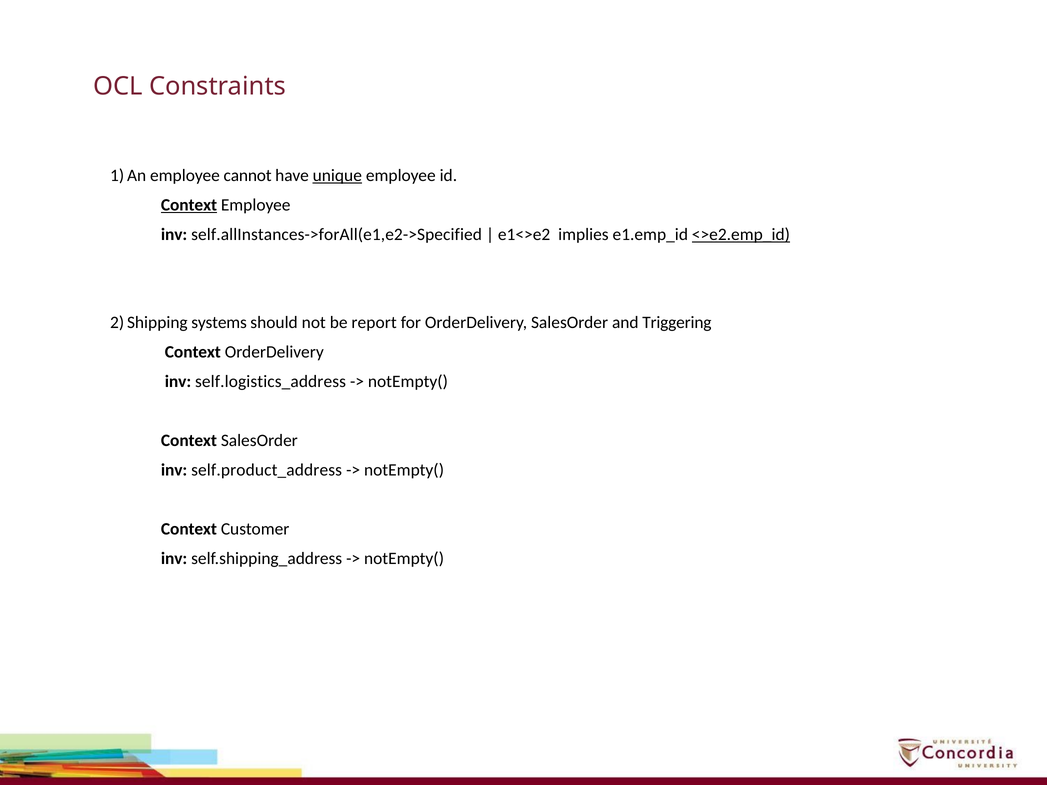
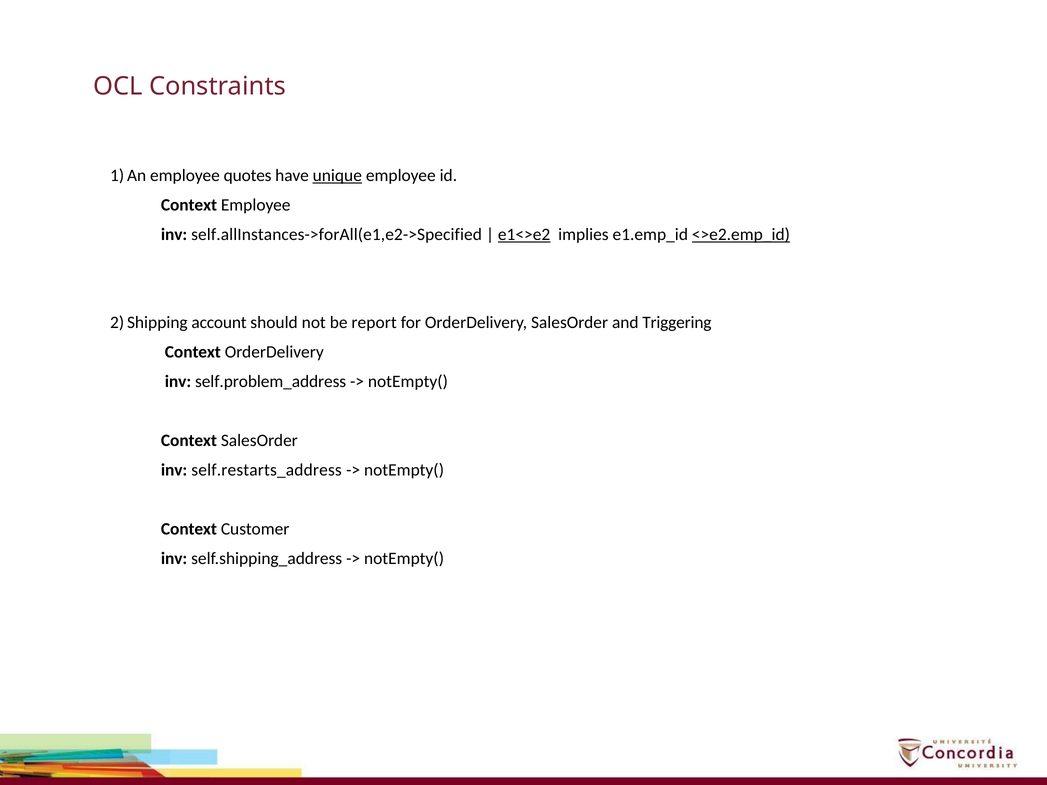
cannot: cannot -> quotes
Context at (189, 205) underline: present -> none
e1<>e2 underline: none -> present
systems: systems -> account
self.logistics_address: self.logistics_address -> self.problem_address
self.product_address: self.product_address -> self.restarts_address
